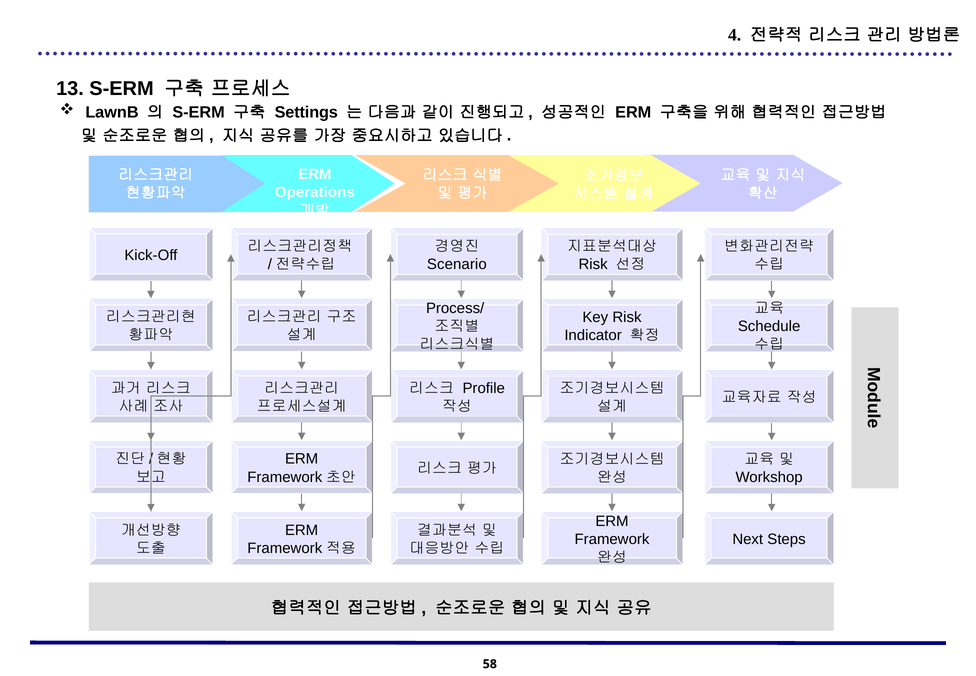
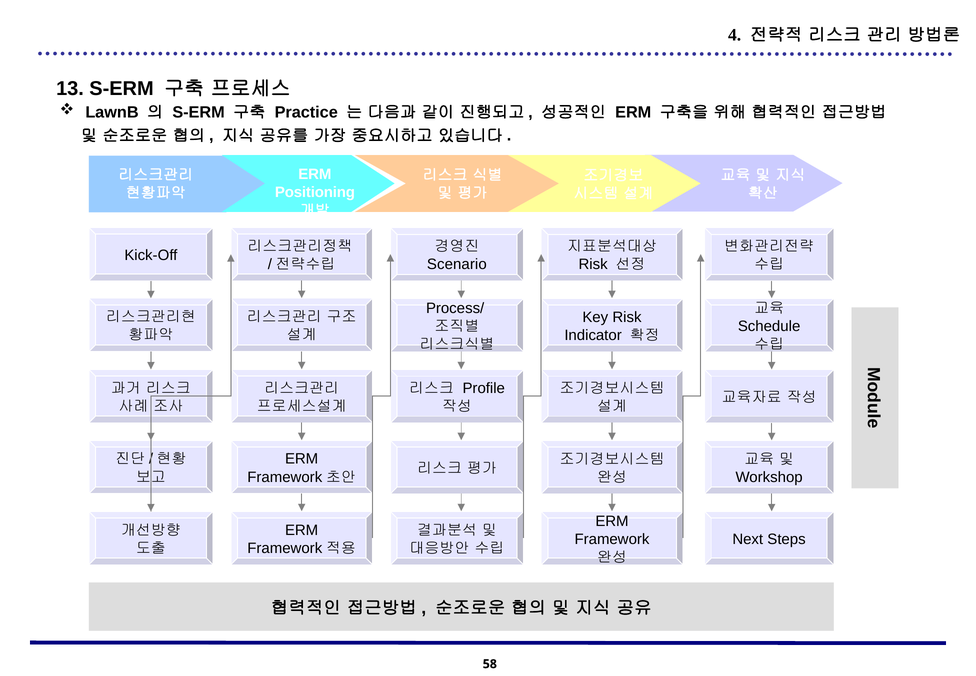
Settings: Settings -> Practice
Operations: Operations -> Positioning
